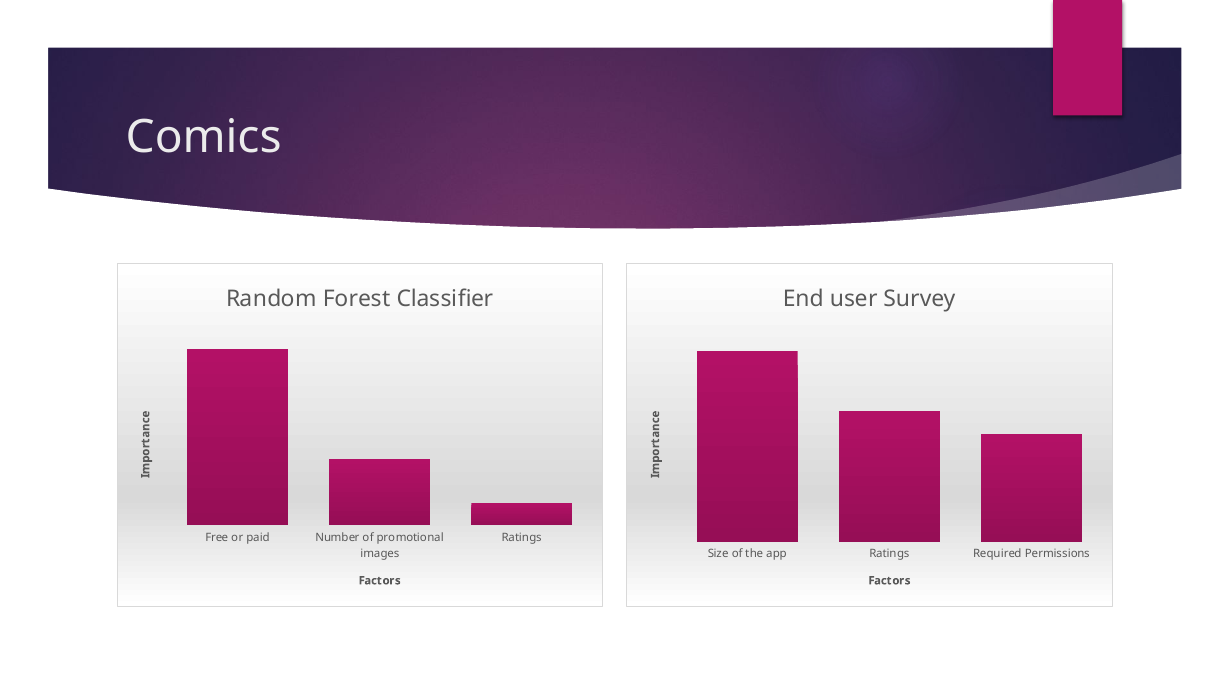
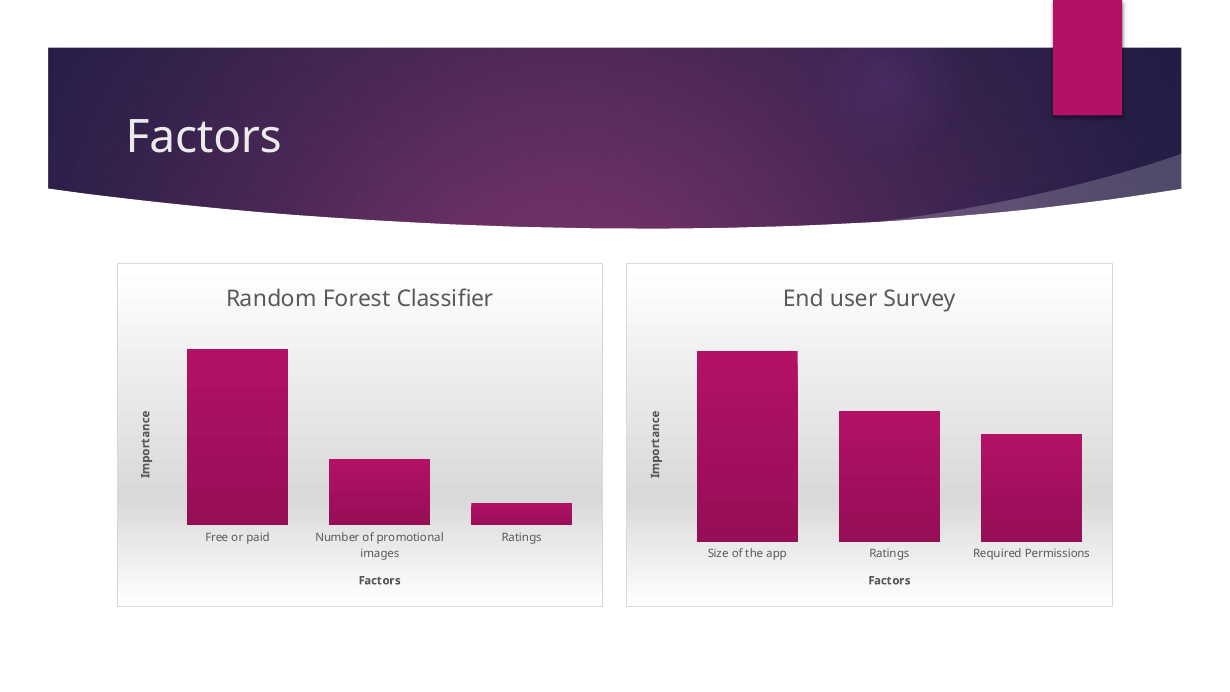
Comics at (204, 137): Comics -> Factors
